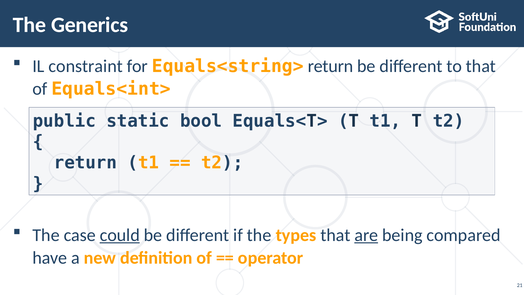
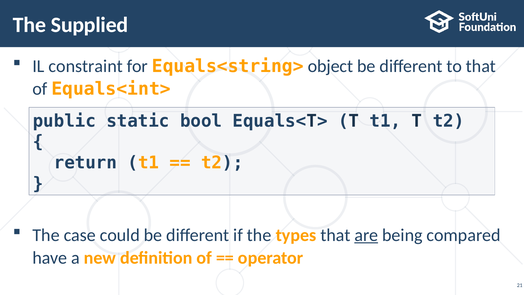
Generics: Generics -> Supplied
Equals<string> return: return -> object
could underline: present -> none
